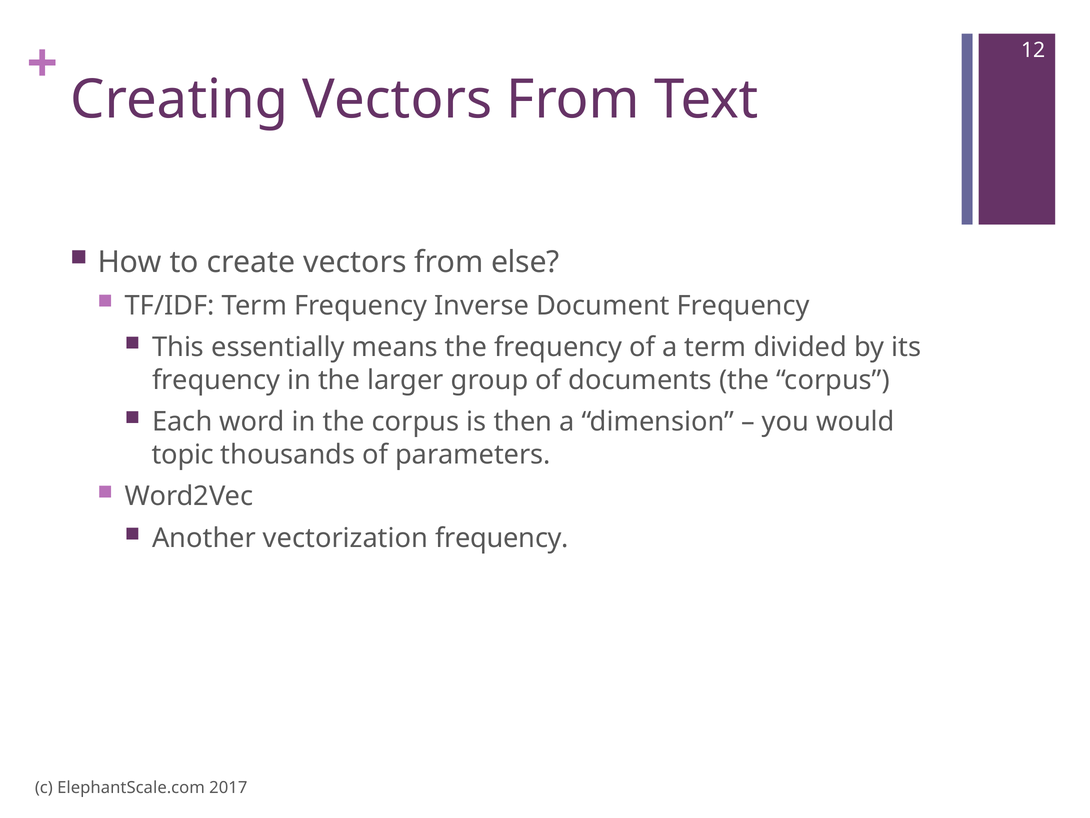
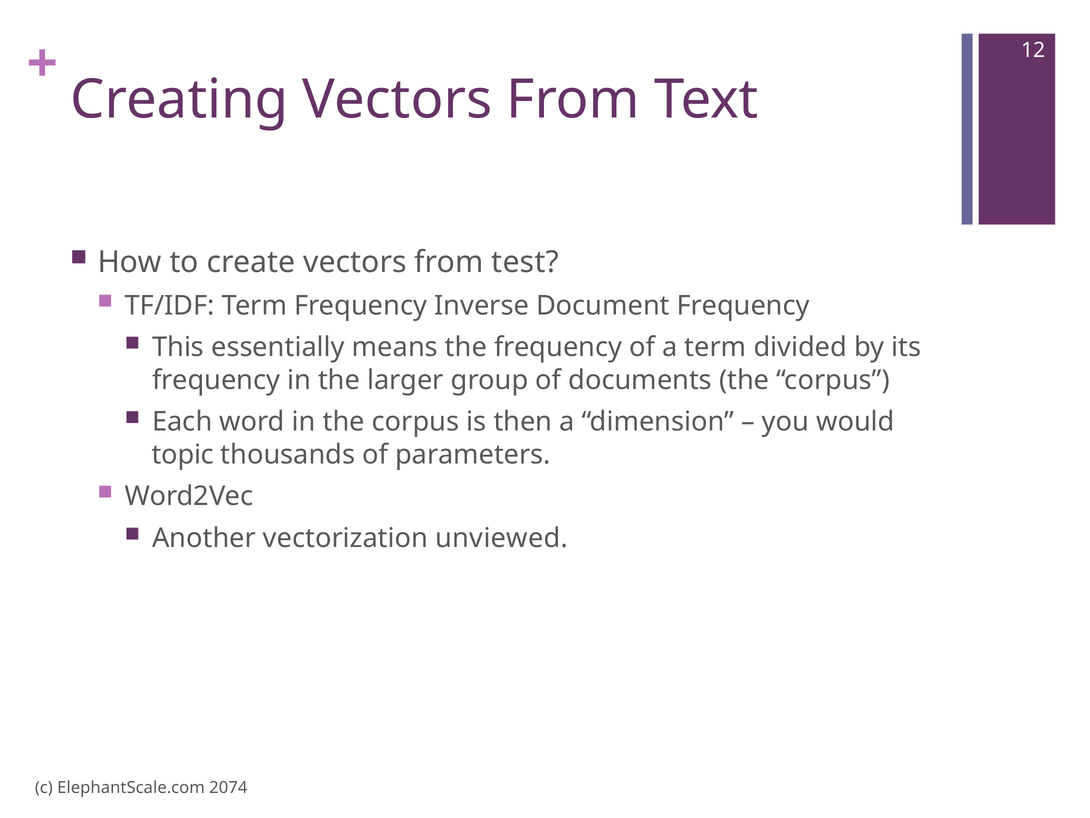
else: else -> test
vectorization frequency: frequency -> unviewed
2017: 2017 -> 2074
